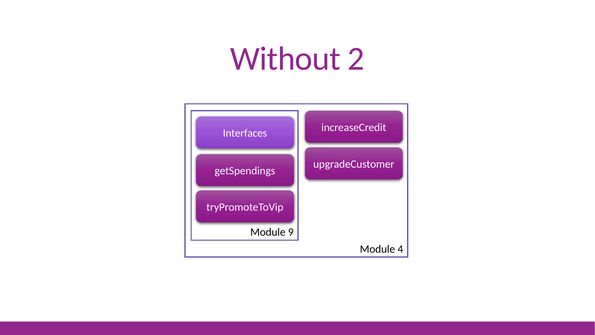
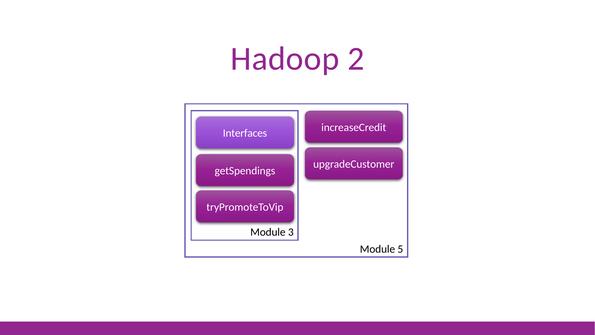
Without: Without -> Hadoop
9: 9 -> 3
4: 4 -> 5
